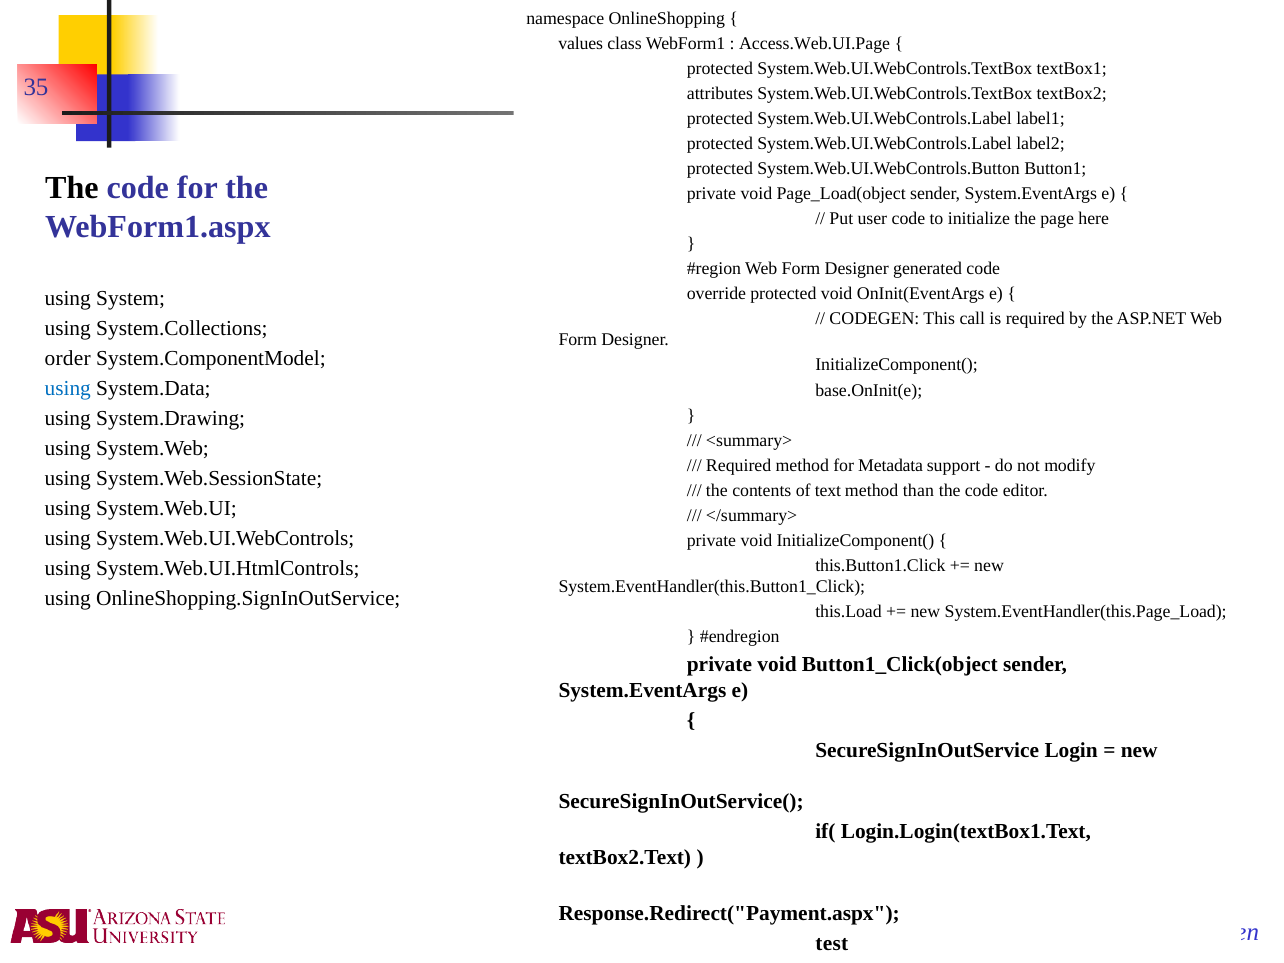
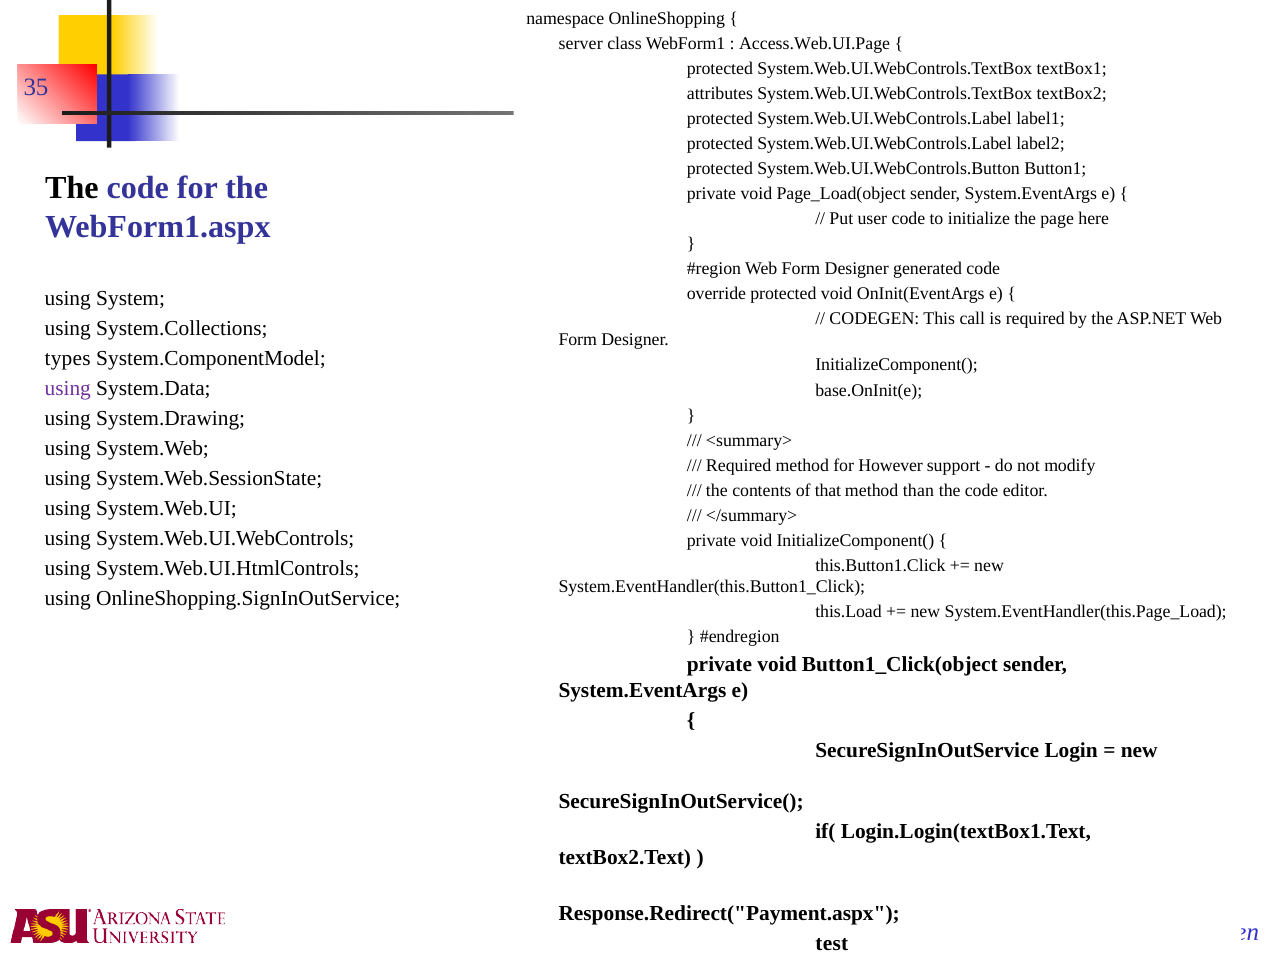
values: values -> server
order: order -> types
using at (68, 389) colour: blue -> purple
Metadata: Metadata -> However
text: text -> that
